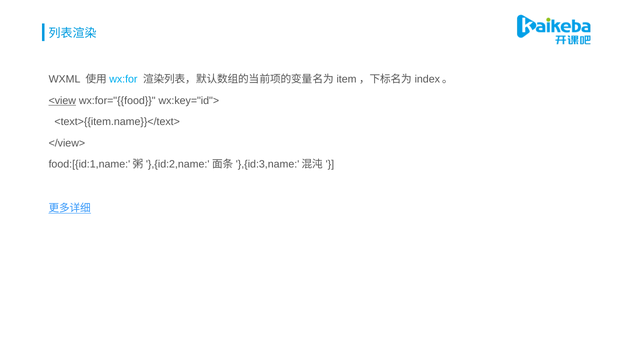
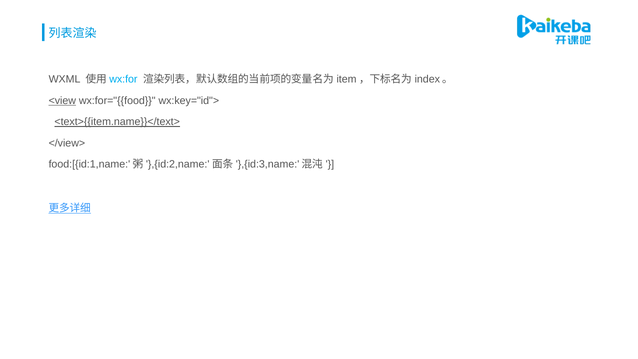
<text>{{item.name}}</text> underline: none -> present
